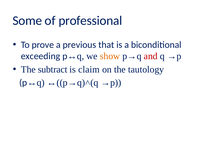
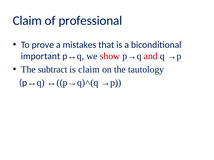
Some at (27, 21): Some -> Claim
previous: previous -> mistakes
exceeding: exceeding -> important
show colour: orange -> red
